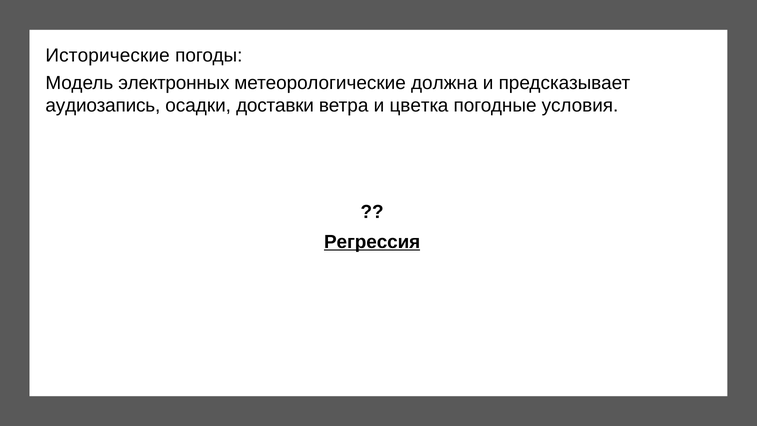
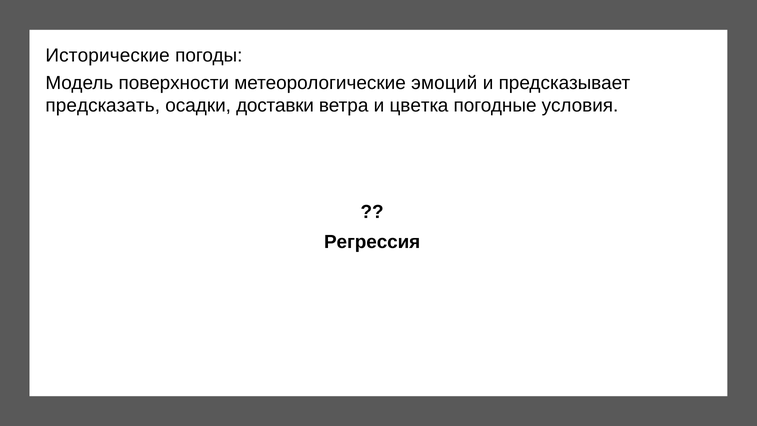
электронных: электронных -> поверхности
должна: должна -> эмоций
аудиозапись: аудиозапись -> предсказать
Регрессия underline: present -> none
